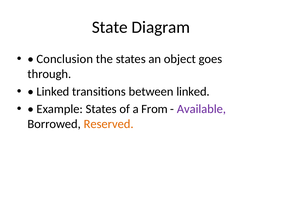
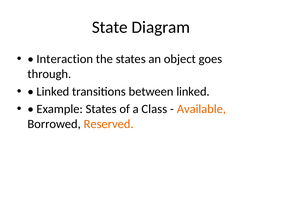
Conclusion: Conclusion -> Interaction
From: From -> Class
Available colour: purple -> orange
